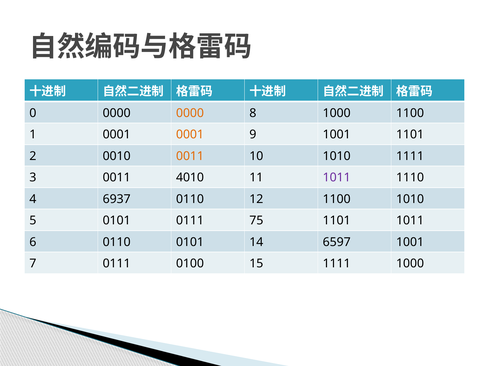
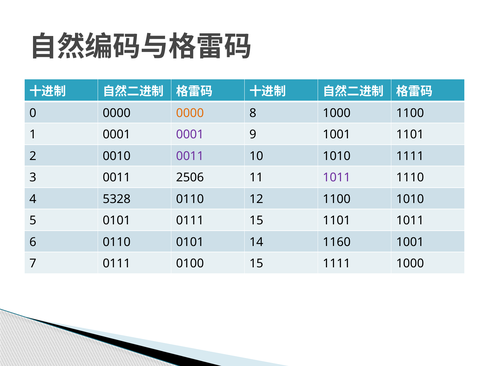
0001 at (190, 135) colour: orange -> purple
0011 at (190, 156) colour: orange -> purple
4010: 4010 -> 2506
6937: 6937 -> 5328
0111 75: 75 -> 15
6597: 6597 -> 1160
